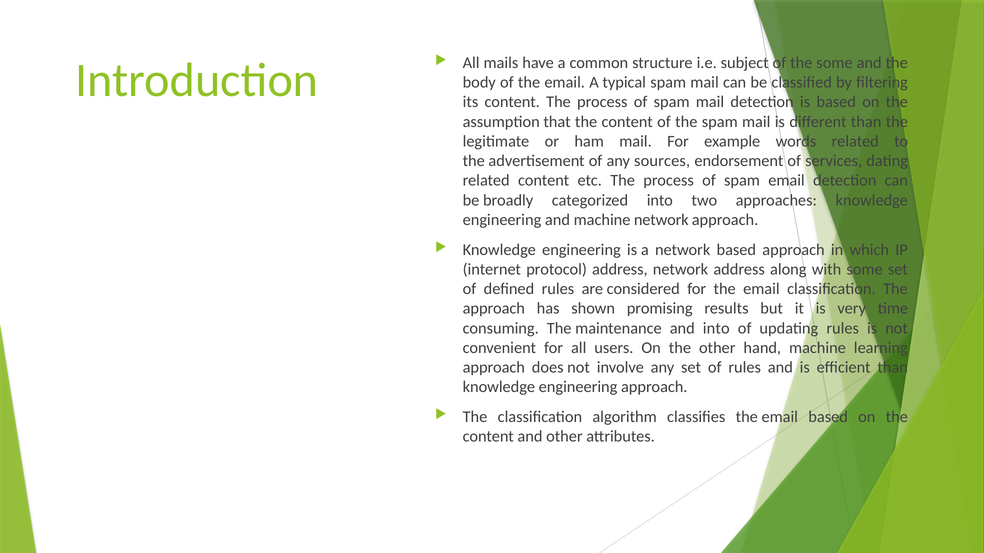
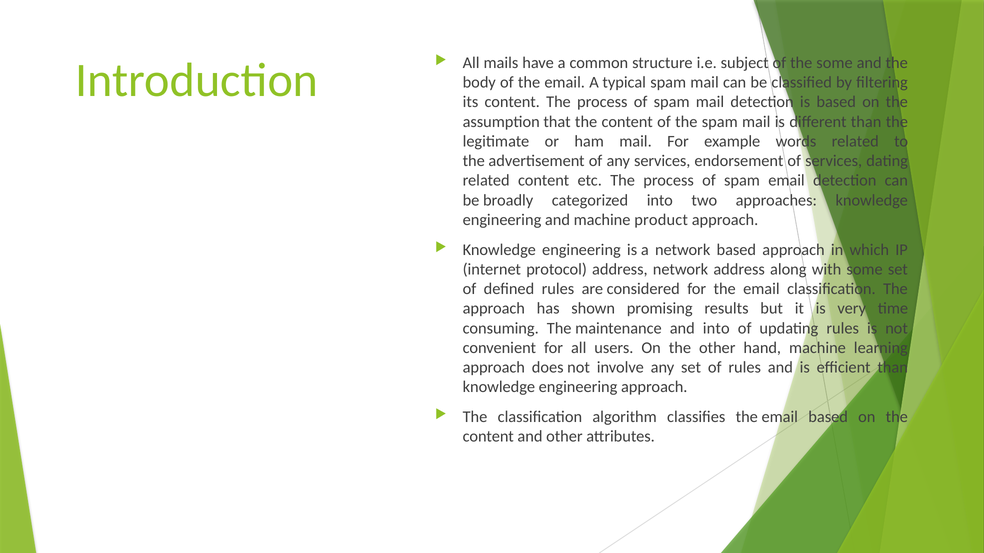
any sources: sources -> services
machine network: network -> product
